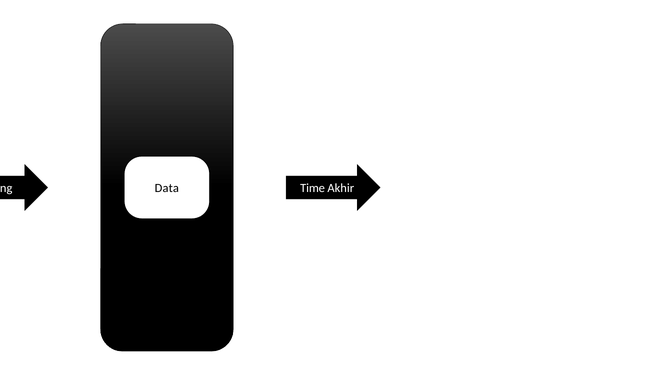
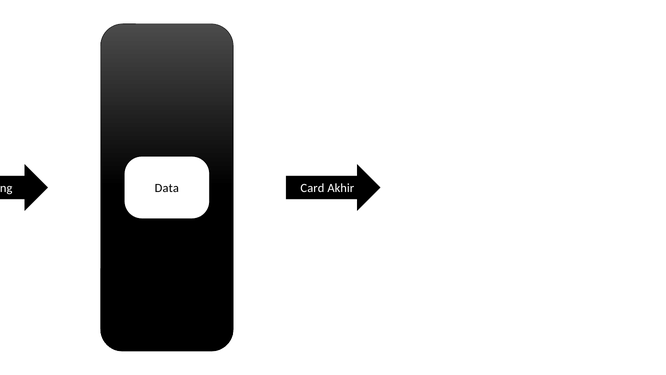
Time: Time -> Card
